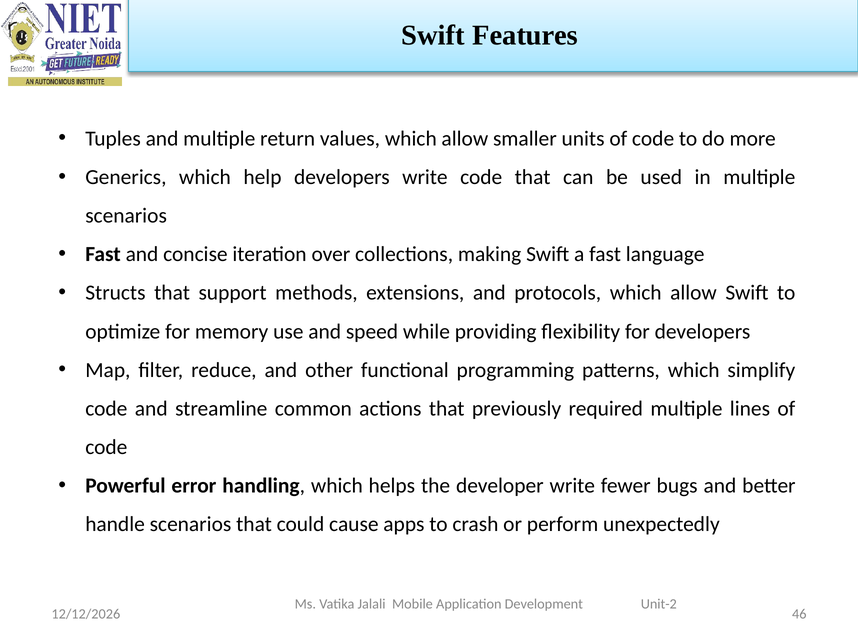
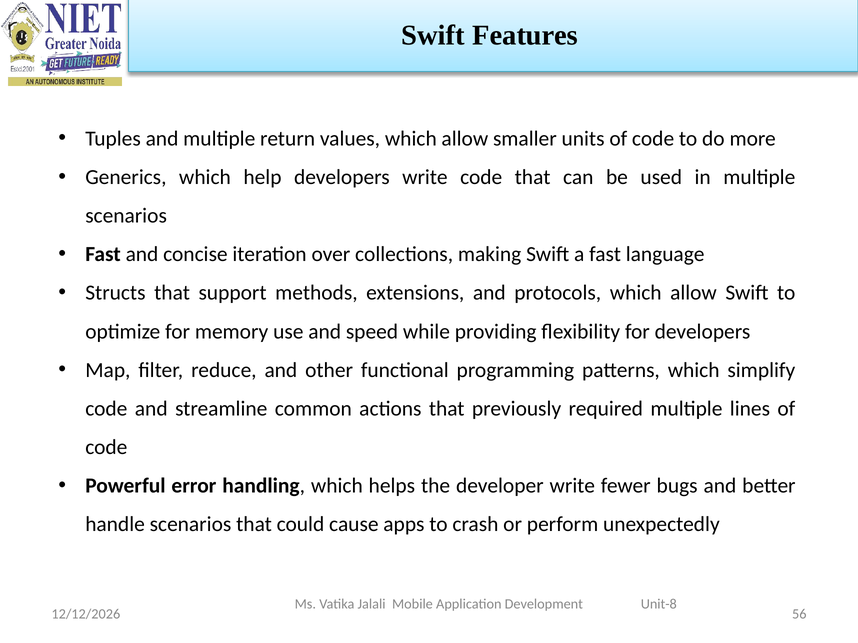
Unit-2: Unit-2 -> Unit-8
46: 46 -> 56
